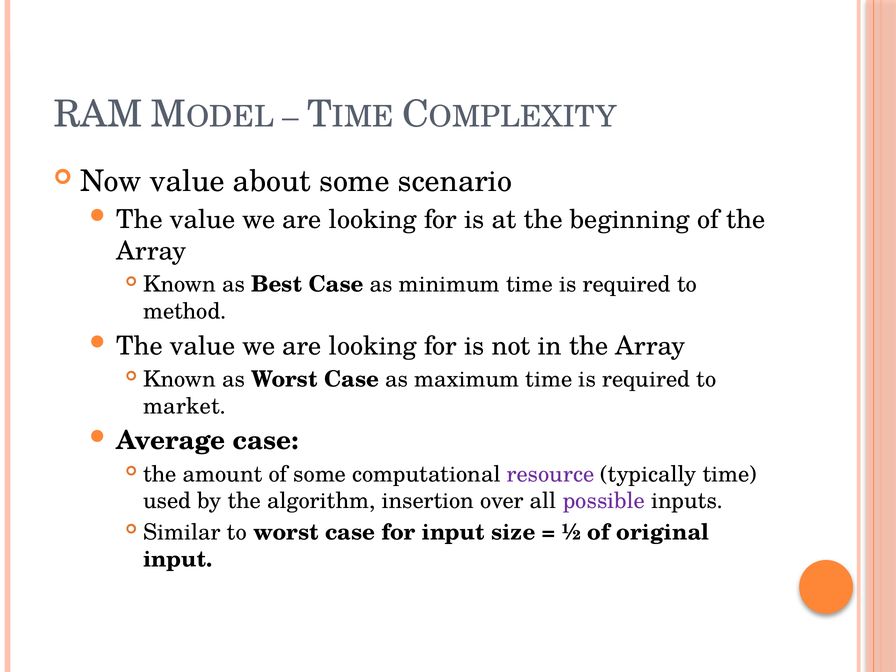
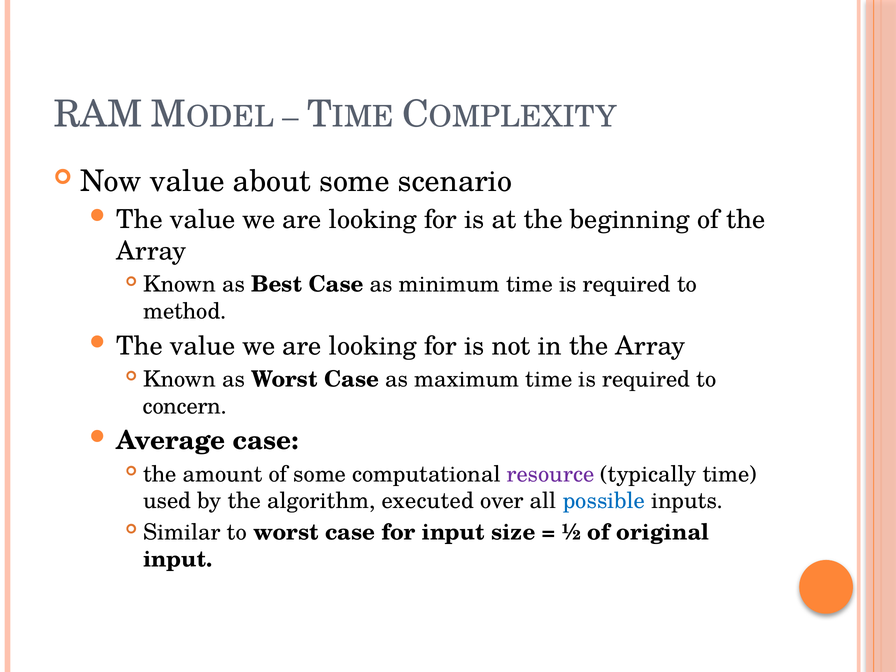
market: market -> concern
insertion: insertion -> executed
possible colour: purple -> blue
